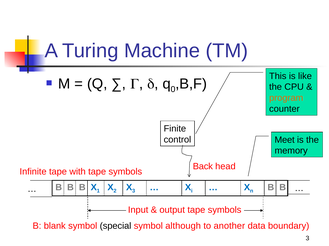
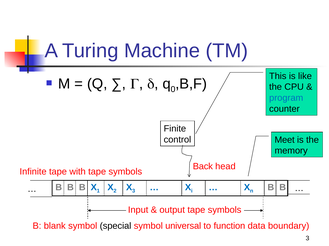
program colour: orange -> blue
although: although -> universal
another: another -> function
